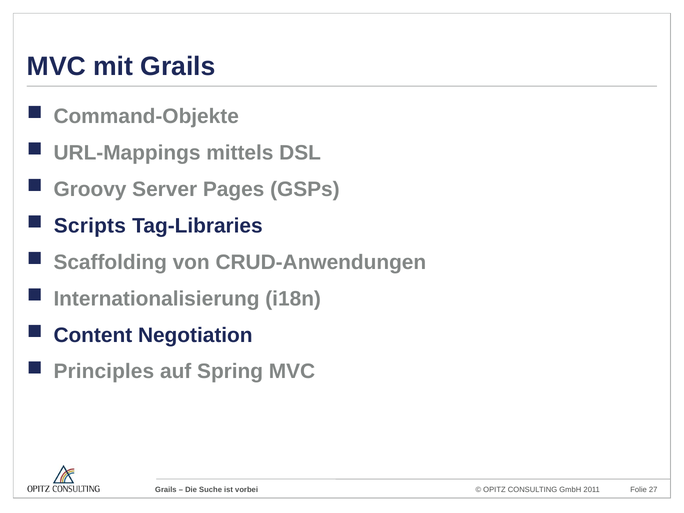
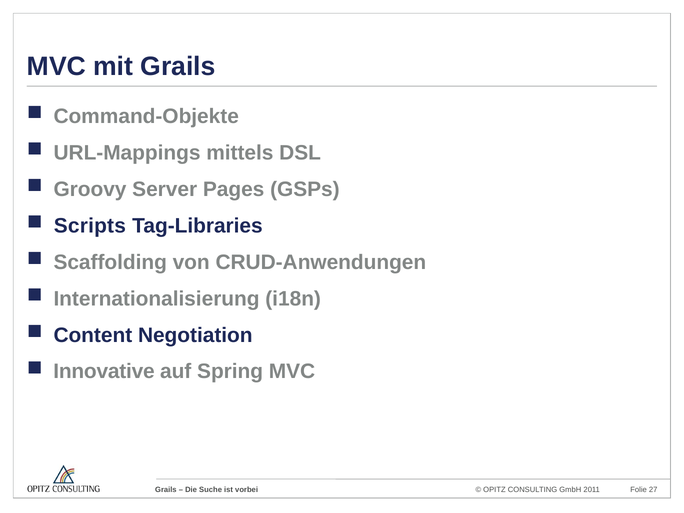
Principles: Principles -> Innovative
